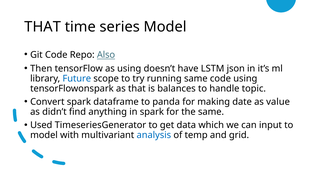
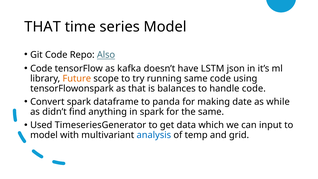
Then at (41, 68): Then -> Code
as using: using -> kafka
Future colour: blue -> orange
handle topic: topic -> code
value: value -> while
